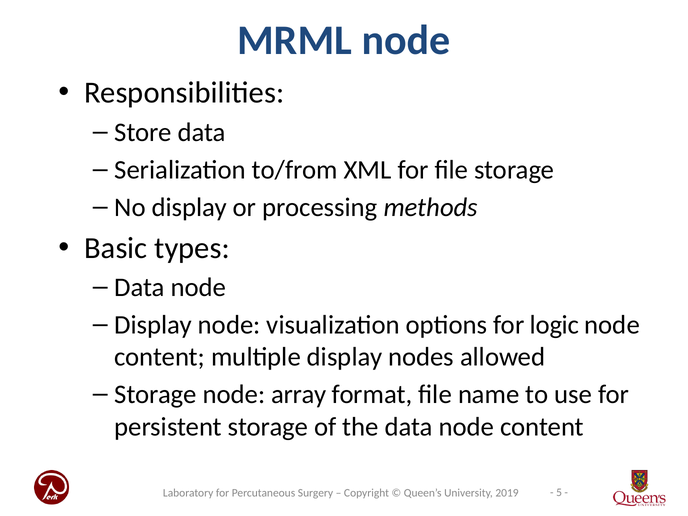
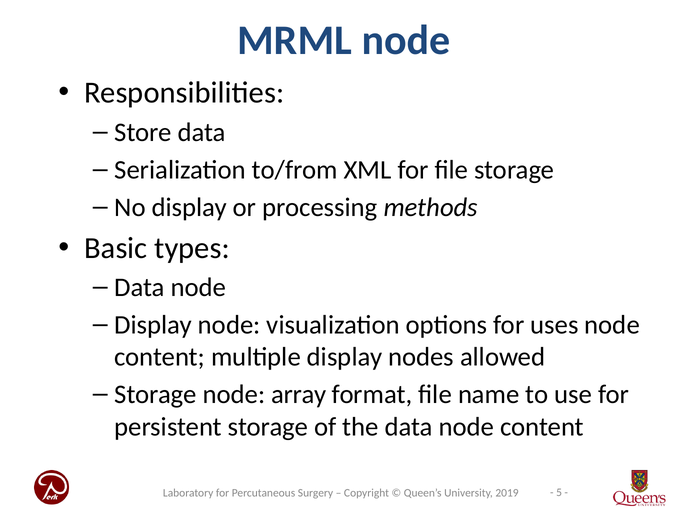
logic: logic -> uses
